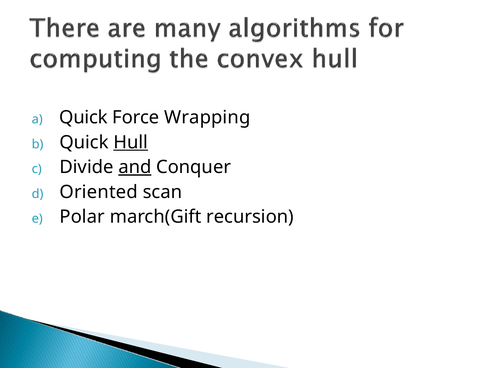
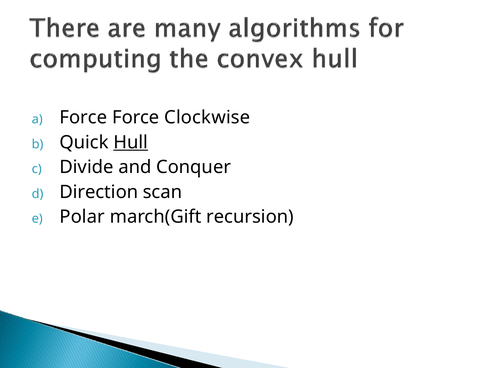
Quick at (83, 118): Quick -> Force
Wrapping: Wrapping -> Clockwise
and underline: present -> none
Oriented: Oriented -> Direction
